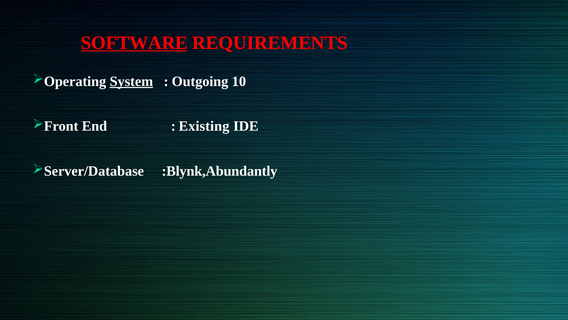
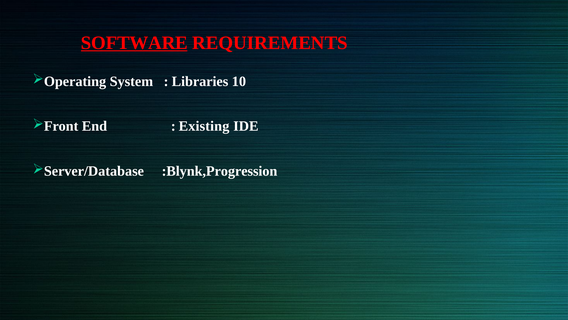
System underline: present -> none
Outgoing: Outgoing -> Libraries
:Blynk,Abundantly: :Blynk,Abundantly -> :Blynk,Progression
